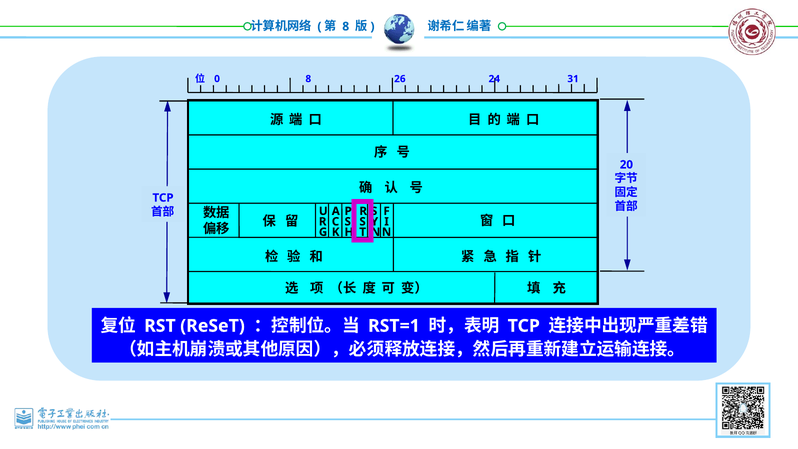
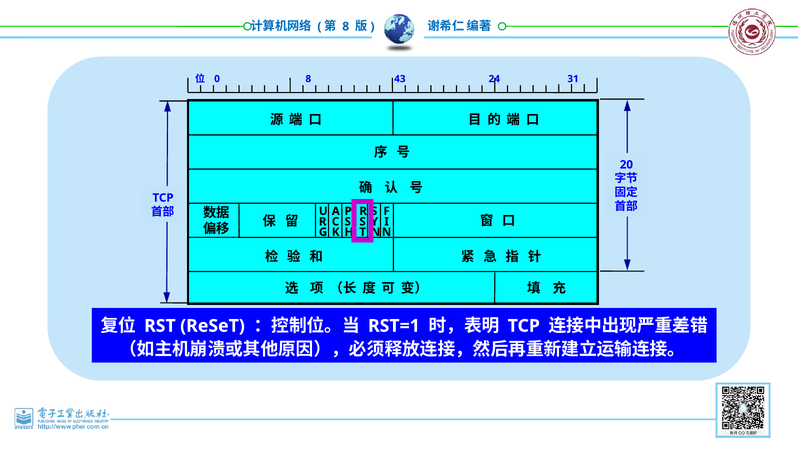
26: 26 -> 43
